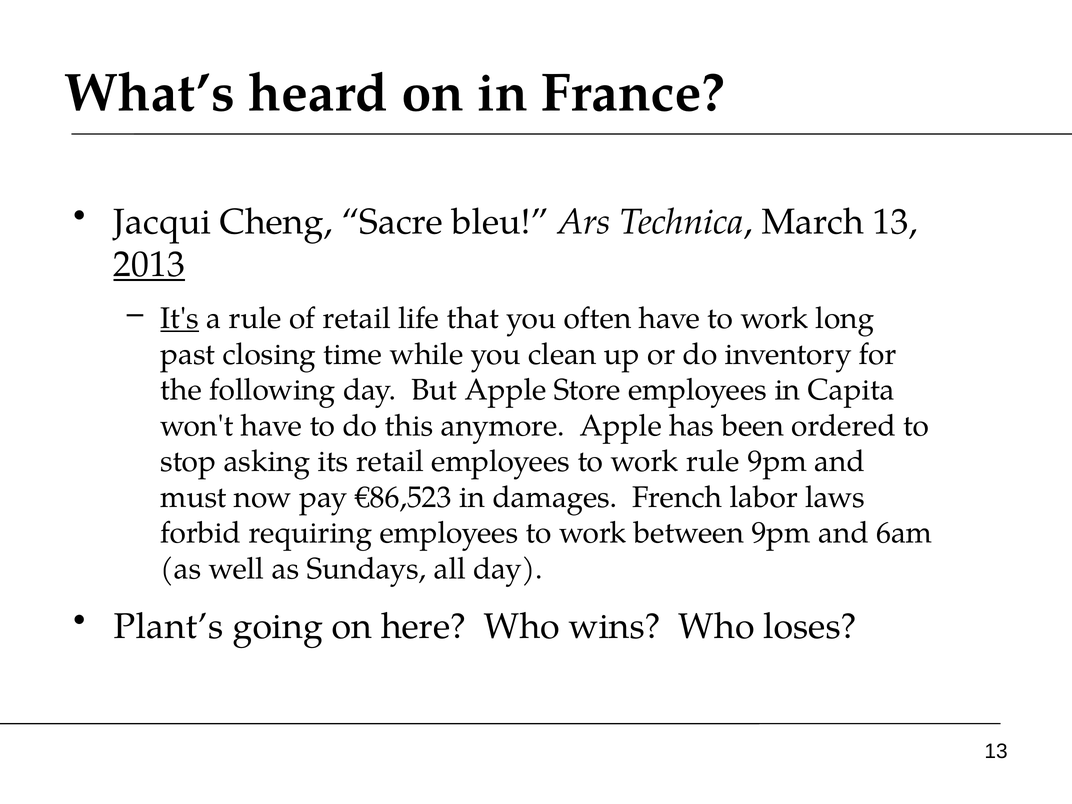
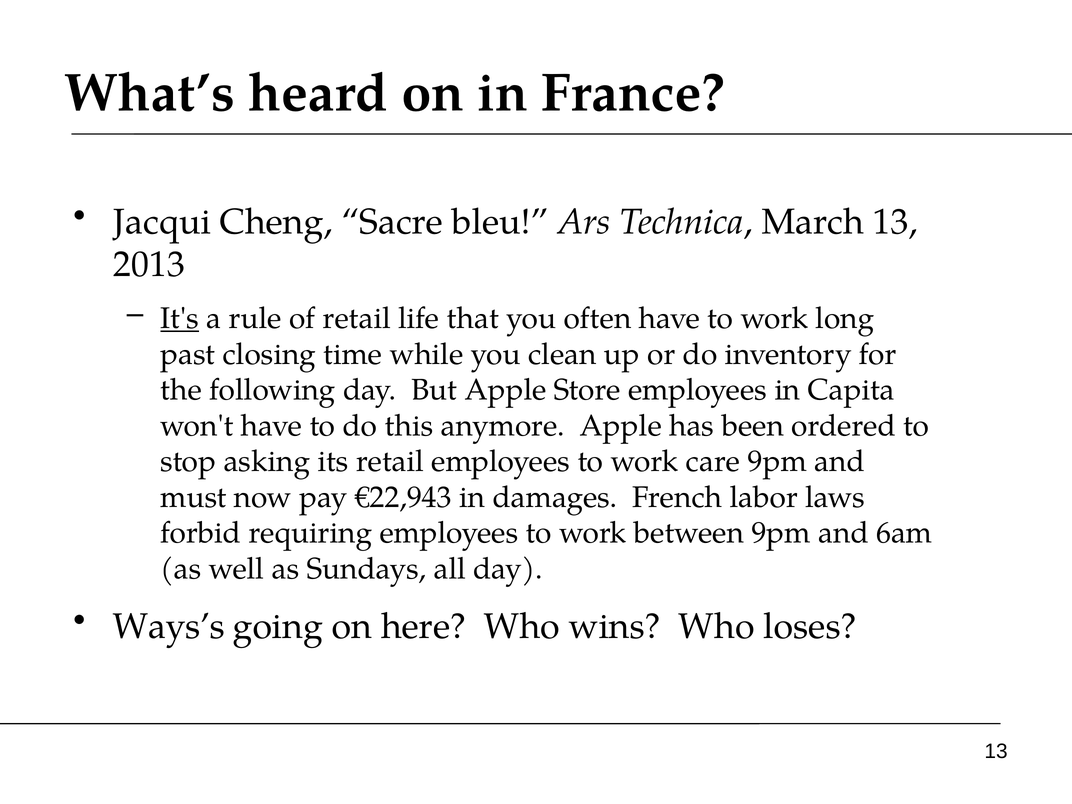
2013 underline: present -> none
work rule: rule -> care
€86,523: €86,523 -> €22,943
Plant’s: Plant’s -> Ways’s
